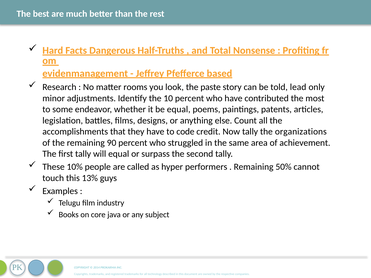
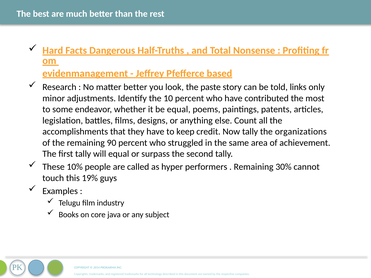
matter rooms: rooms -> better
lead: lead -> links
code: code -> keep
50%: 50% -> 30%
13%: 13% -> 19%
